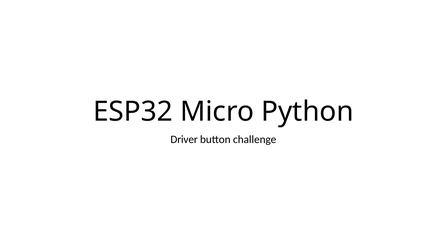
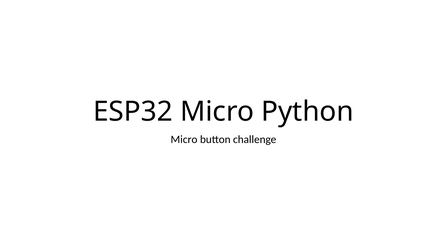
Driver at (184, 140): Driver -> Micro
